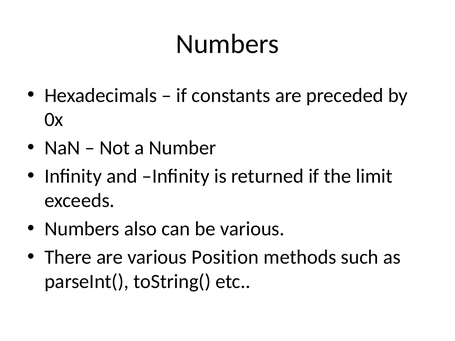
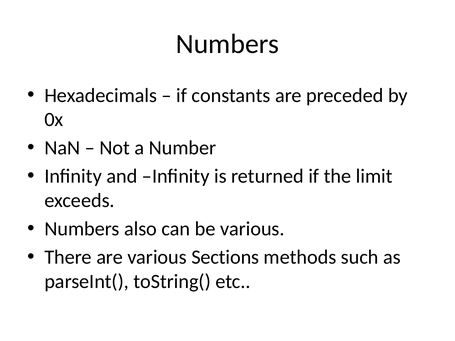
Position: Position -> Sections
